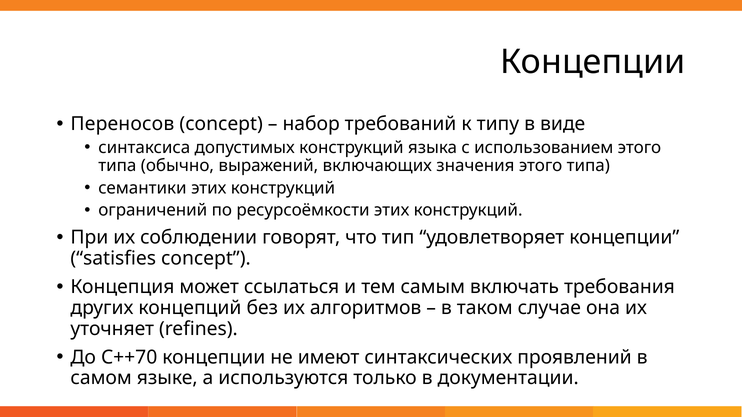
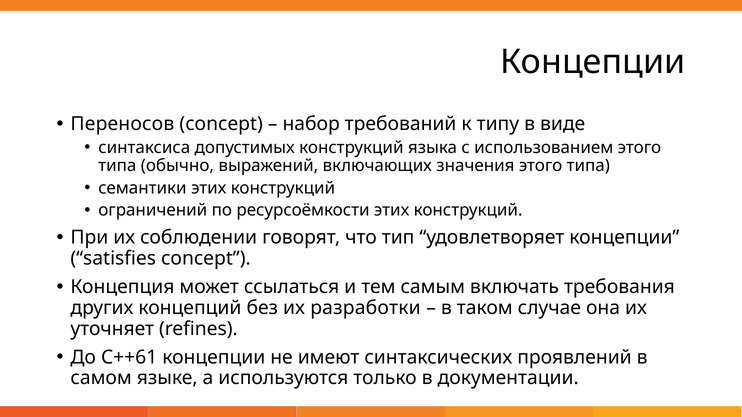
алгоритмов: алгоритмов -> разработки
C++70: C++70 -> C++61
